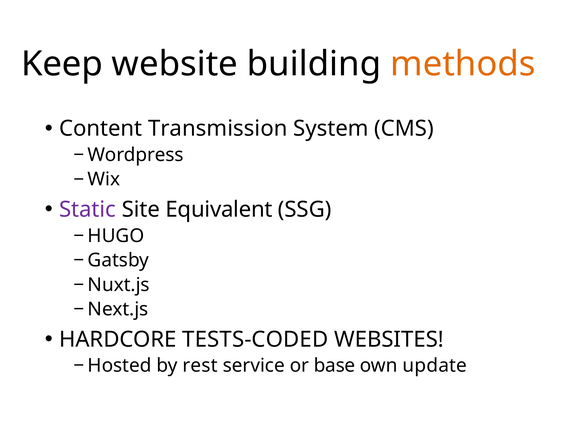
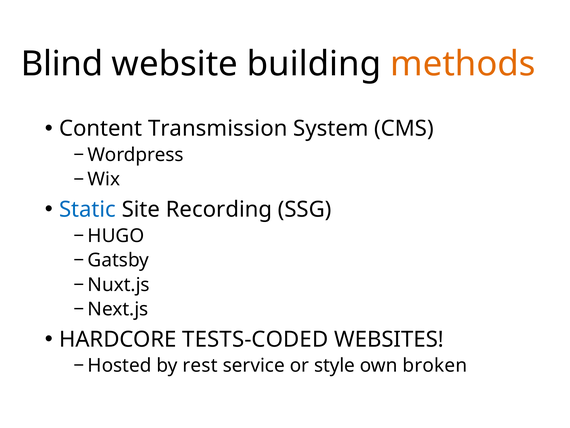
Keep: Keep -> Blind
Static colour: purple -> blue
Equivalent: Equivalent -> Recording
base: base -> style
update: update -> broken
